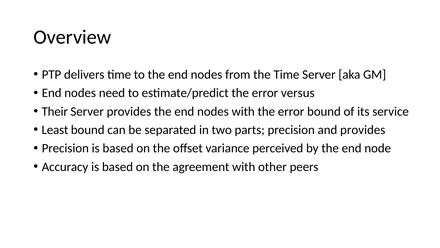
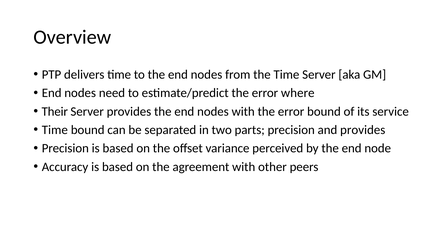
versus: versus -> where
Least at (55, 130): Least -> Time
